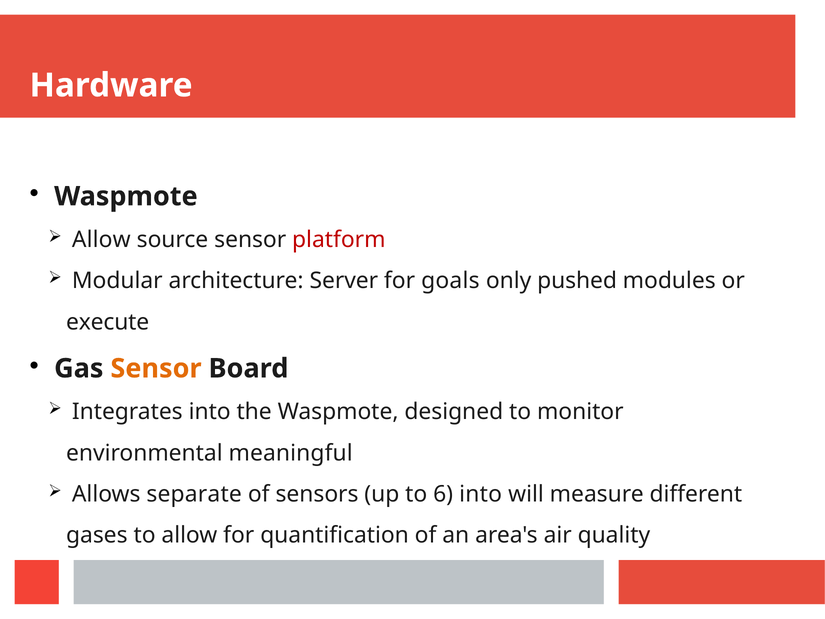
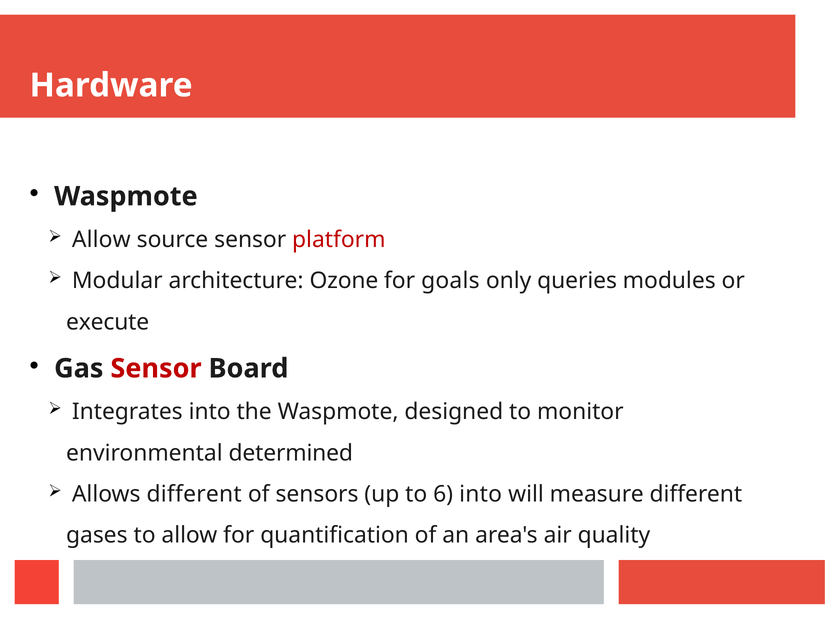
Server: Server -> Ozone
pushed: pushed -> queries
Sensor at (156, 368) colour: orange -> red
meaningful: meaningful -> determined
Allows separate: separate -> different
